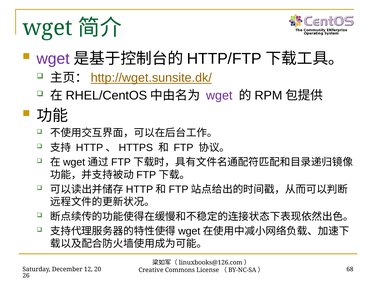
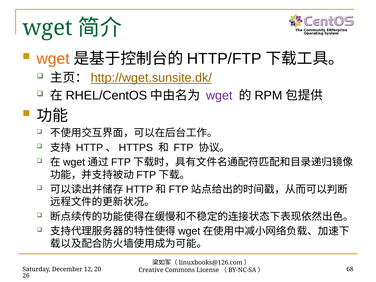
wget at (53, 59) colour: purple -> orange
